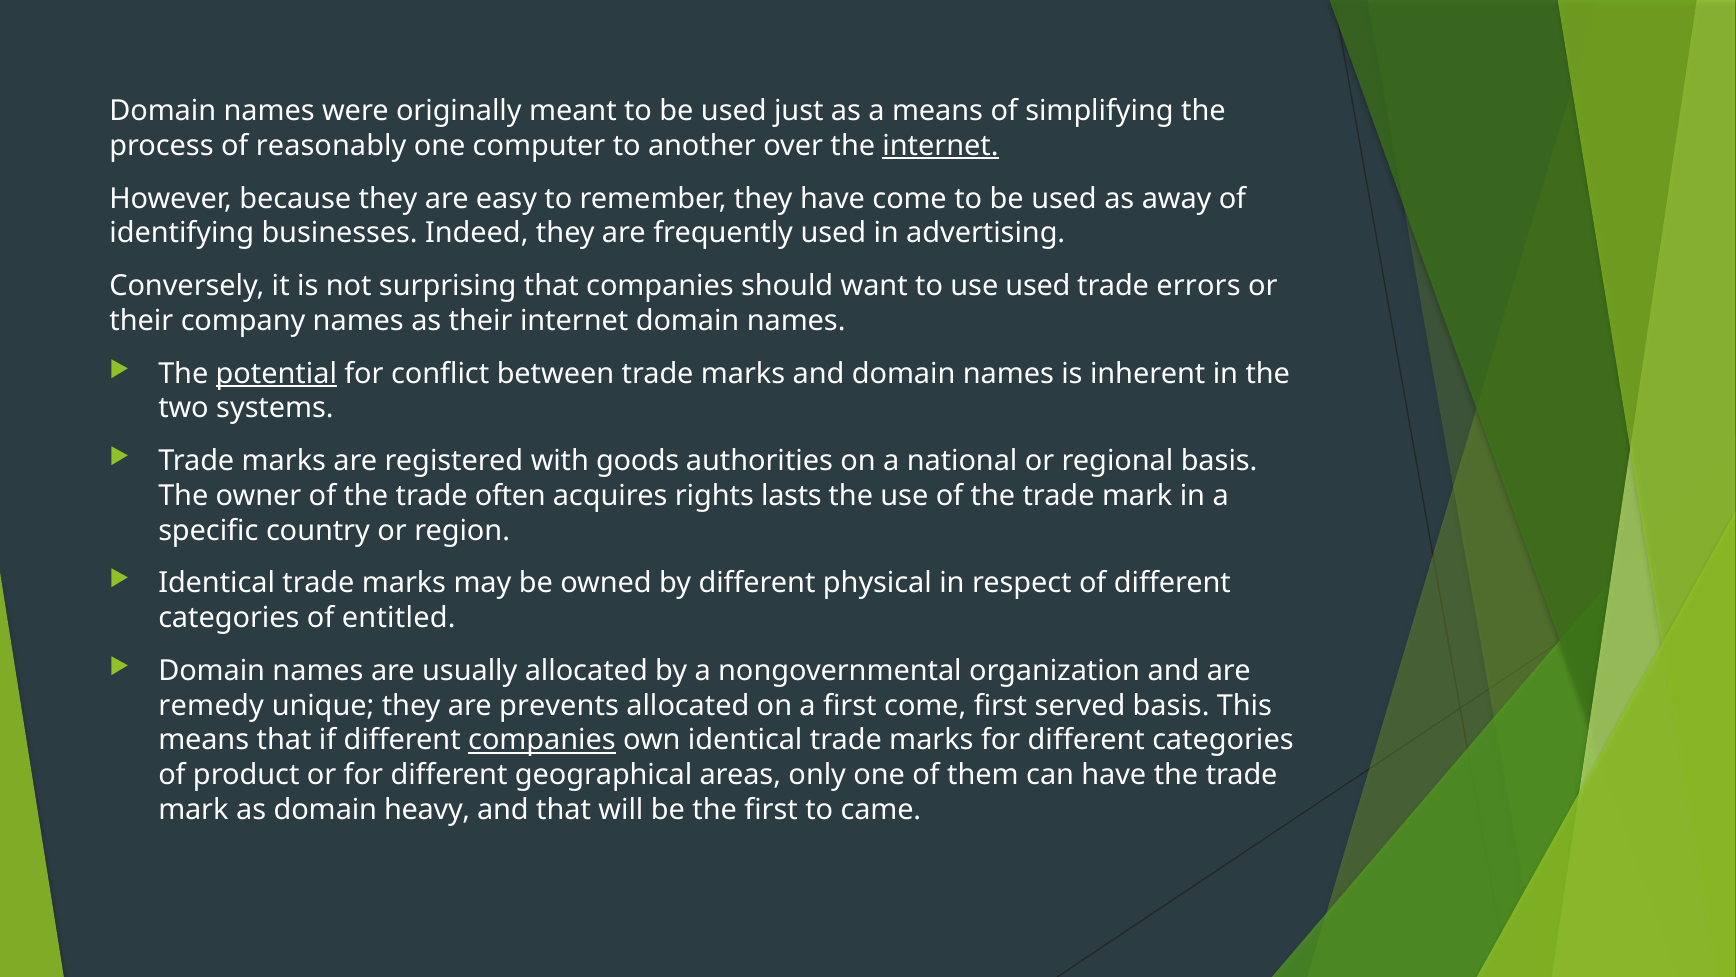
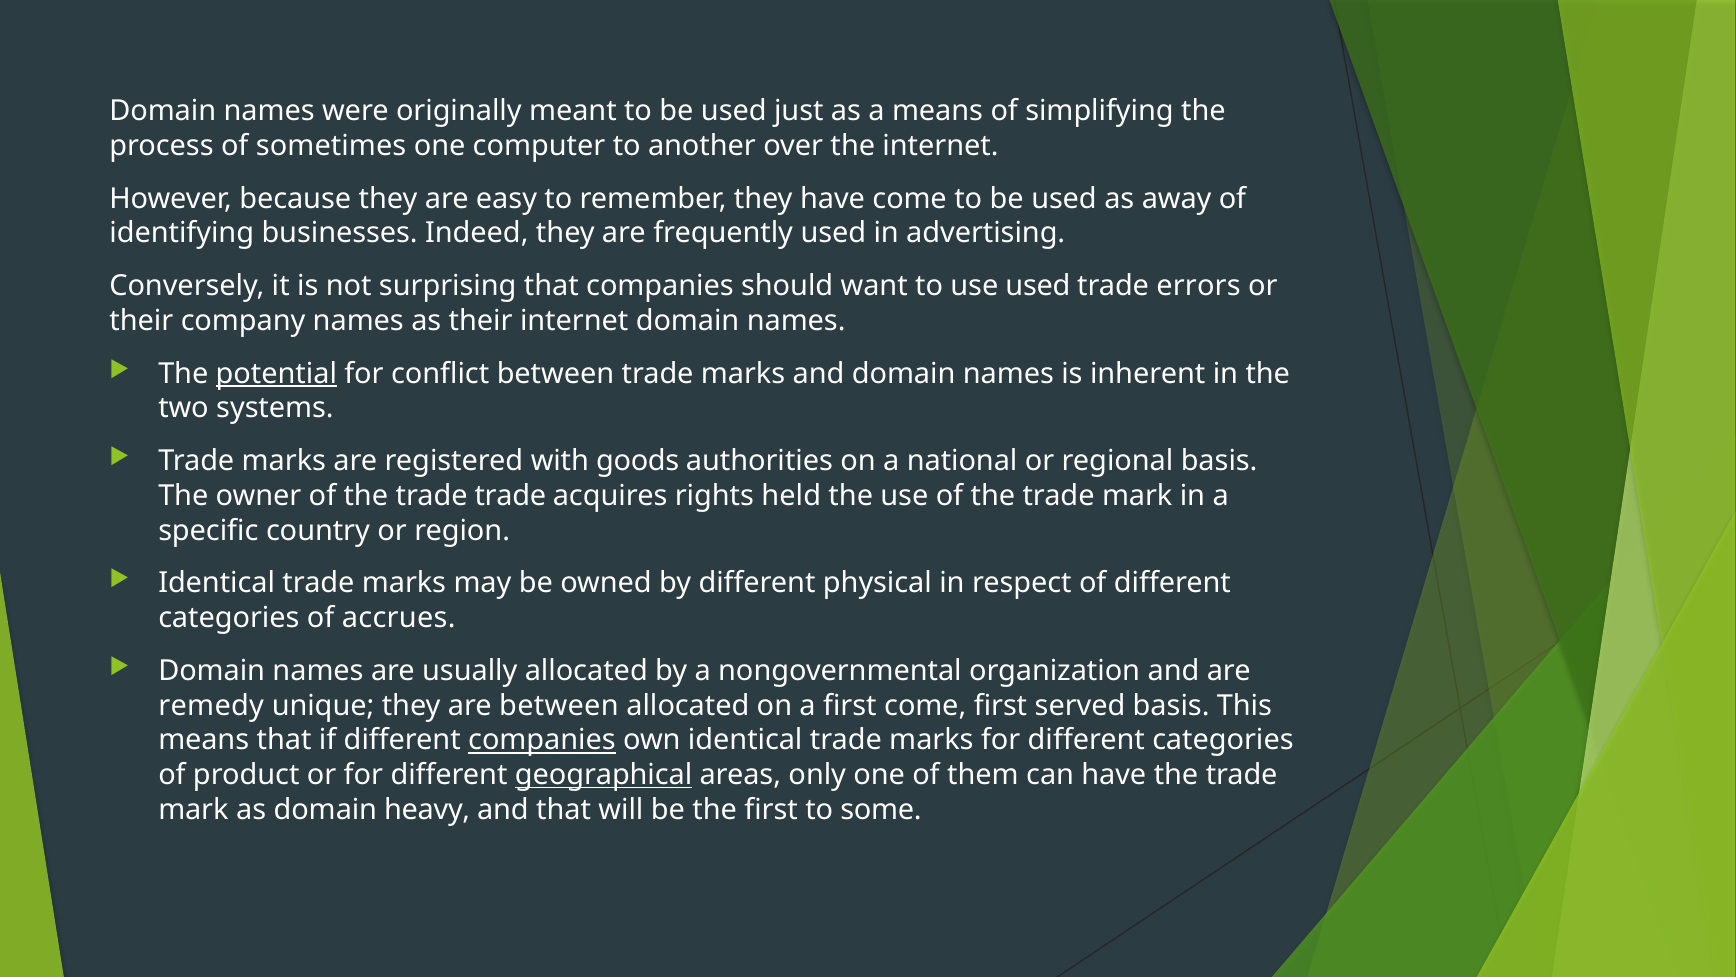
reasonably: reasonably -> sometimes
internet at (941, 146) underline: present -> none
trade often: often -> trade
lasts: lasts -> held
entitled: entitled -> accrues
are prevents: prevents -> between
geographical underline: none -> present
came: came -> some
